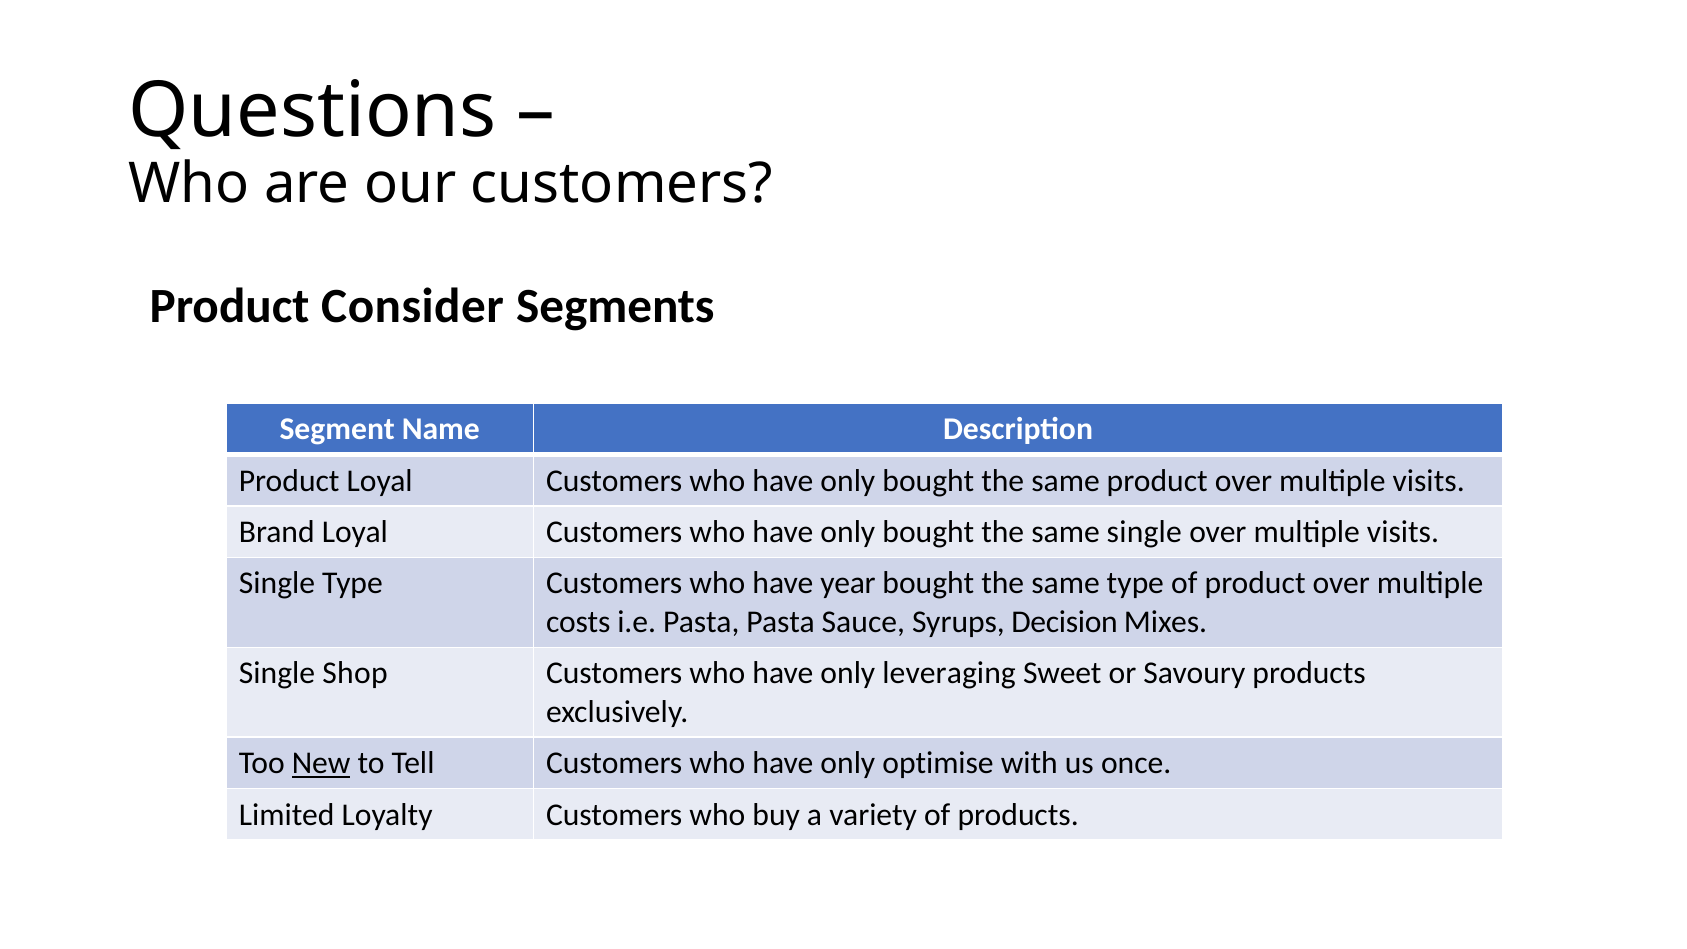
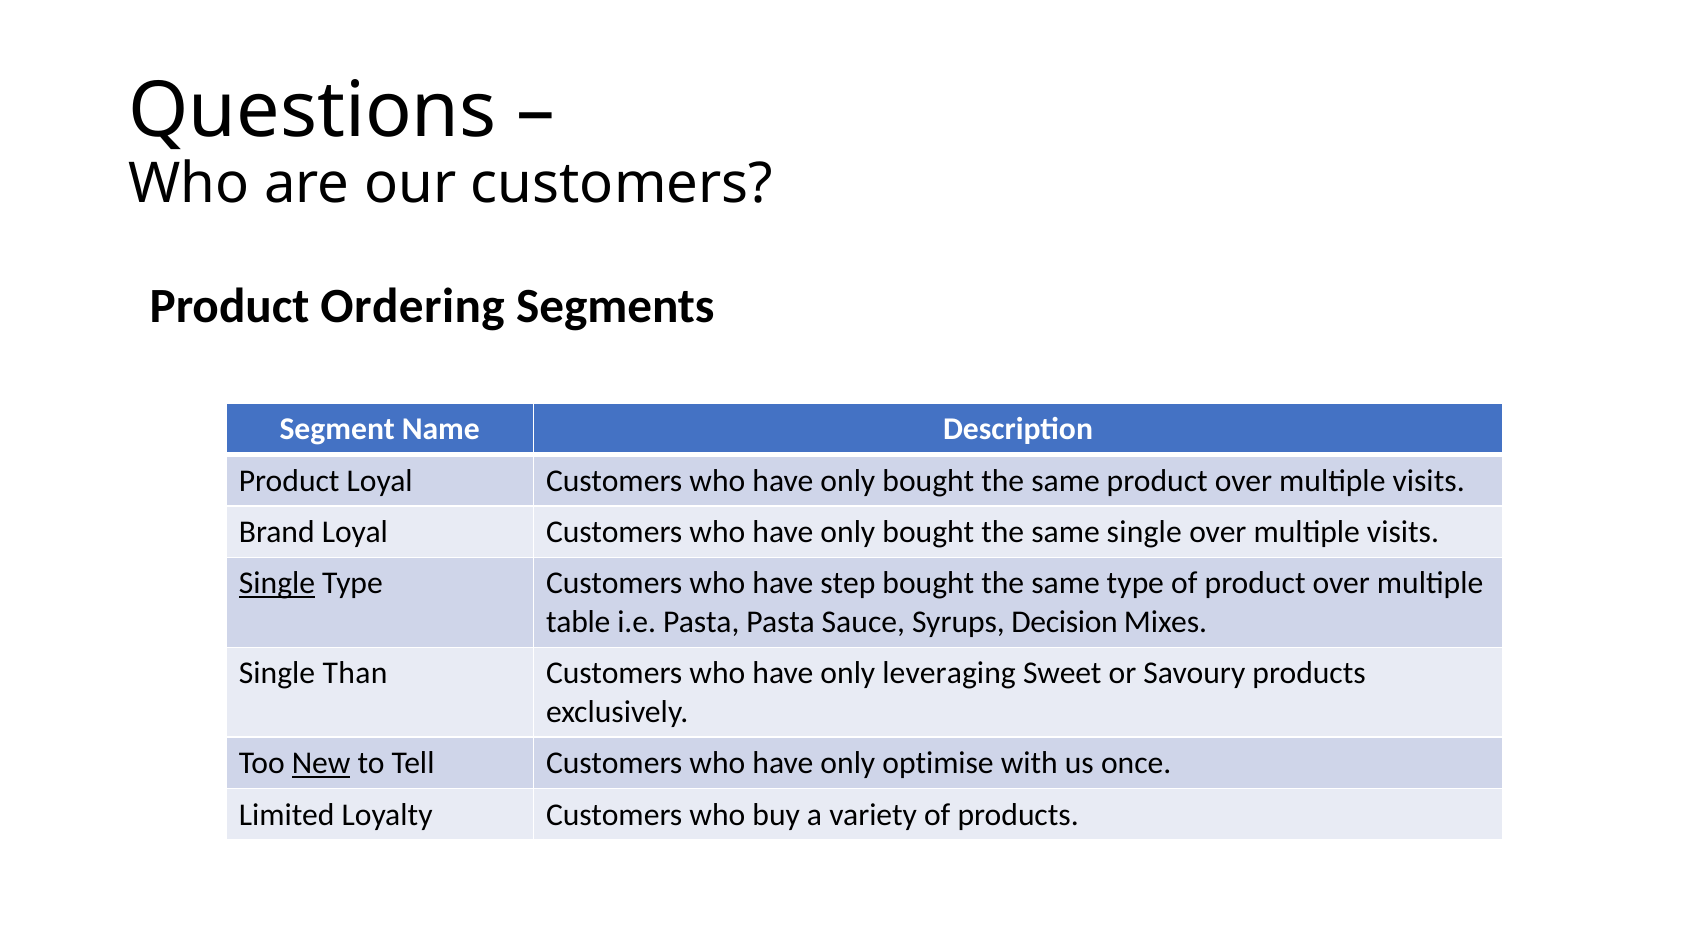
Consider: Consider -> Ordering
Single at (277, 583) underline: none -> present
year: year -> step
costs: costs -> table
Shop: Shop -> Than
